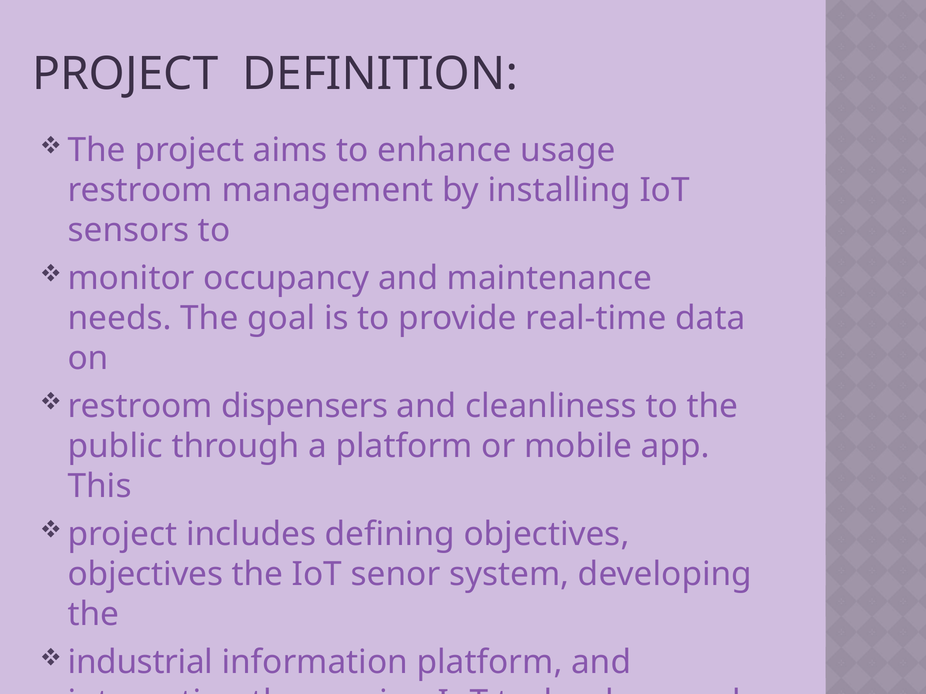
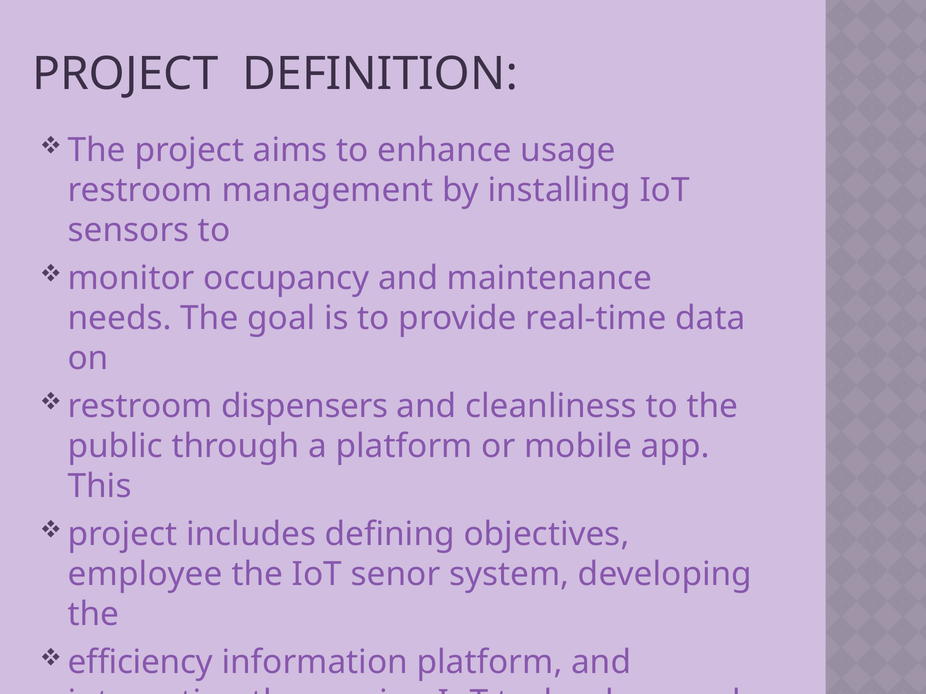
objectives at (145, 575): objectives -> employee
industrial: industrial -> efficiency
